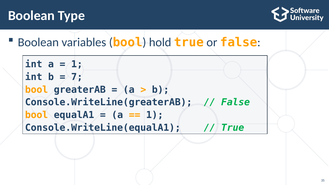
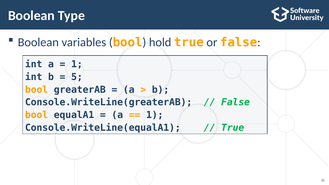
7: 7 -> 5
